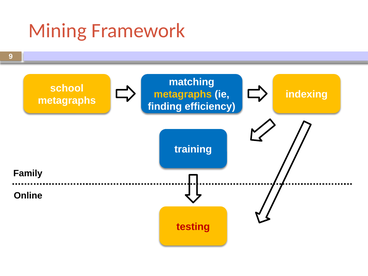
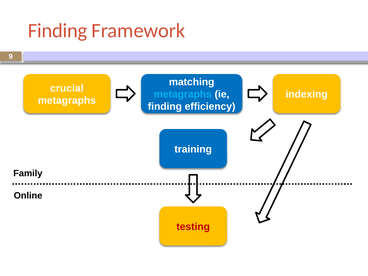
Mining at (57, 31): Mining -> Finding
school: school -> crucial
metagraphs at (183, 94) colour: yellow -> light blue
